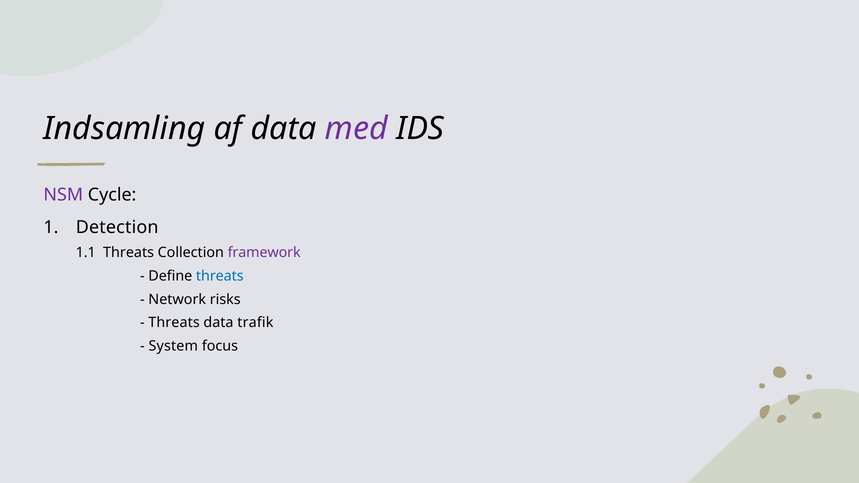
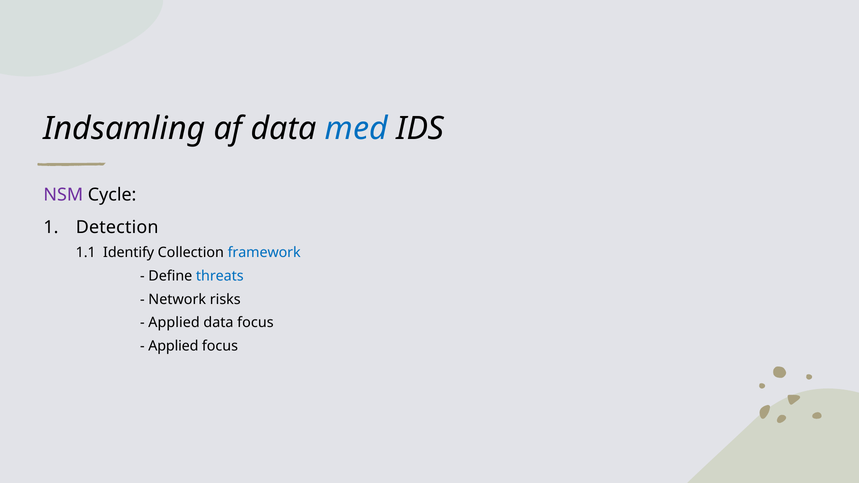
med colour: purple -> blue
1.1 Threats: Threats -> Identify
framework colour: purple -> blue
Threats at (174, 323): Threats -> Applied
data trafik: trafik -> focus
System at (173, 346): System -> Applied
